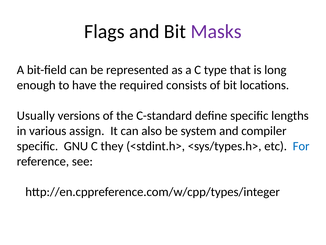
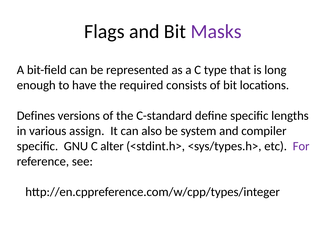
Usually: Usually -> Defines
they: they -> alter
For colour: blue -> purple
